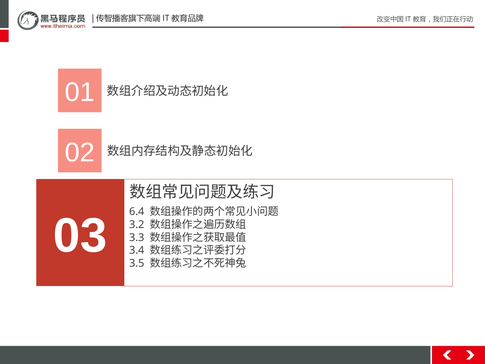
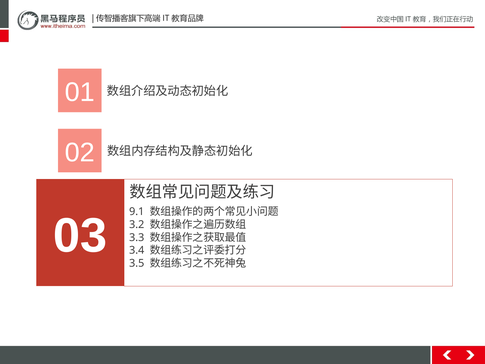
6.4: 6.4 -> 9.1
